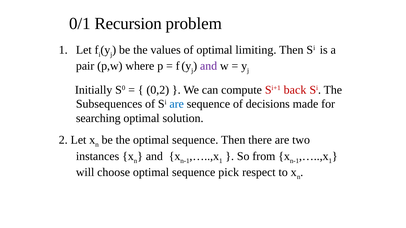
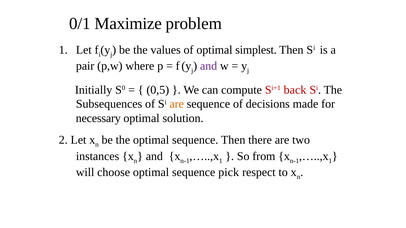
Recursion: Recursion -> Maximize
limiting: limiting -> simplest
0,2: 0,2 -> 0,5
are at (177, 104) colour: blue -> orange
searching: searching -> necessary
